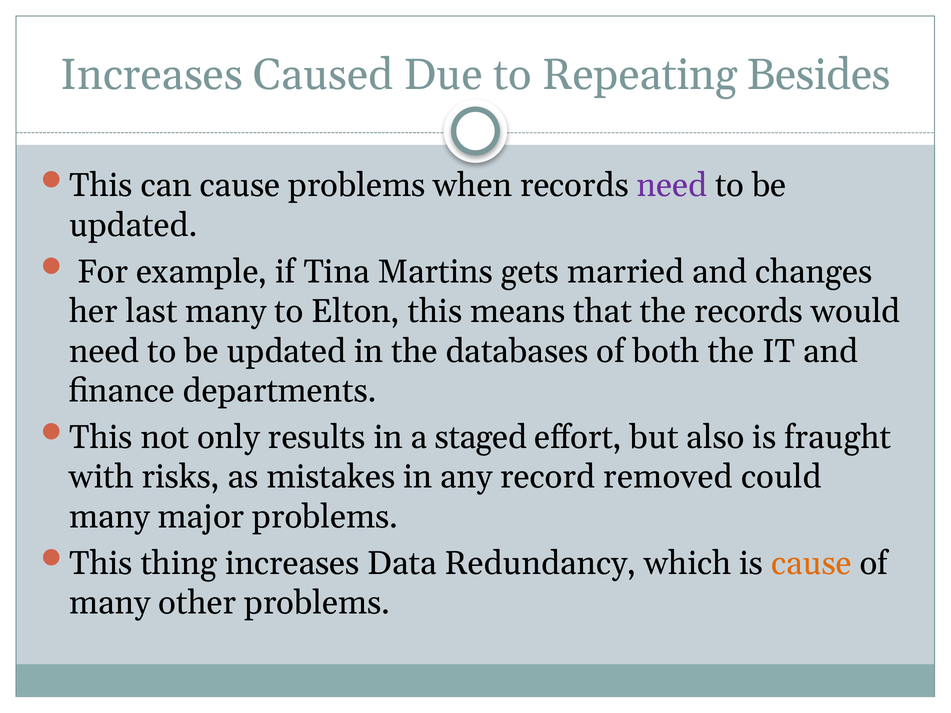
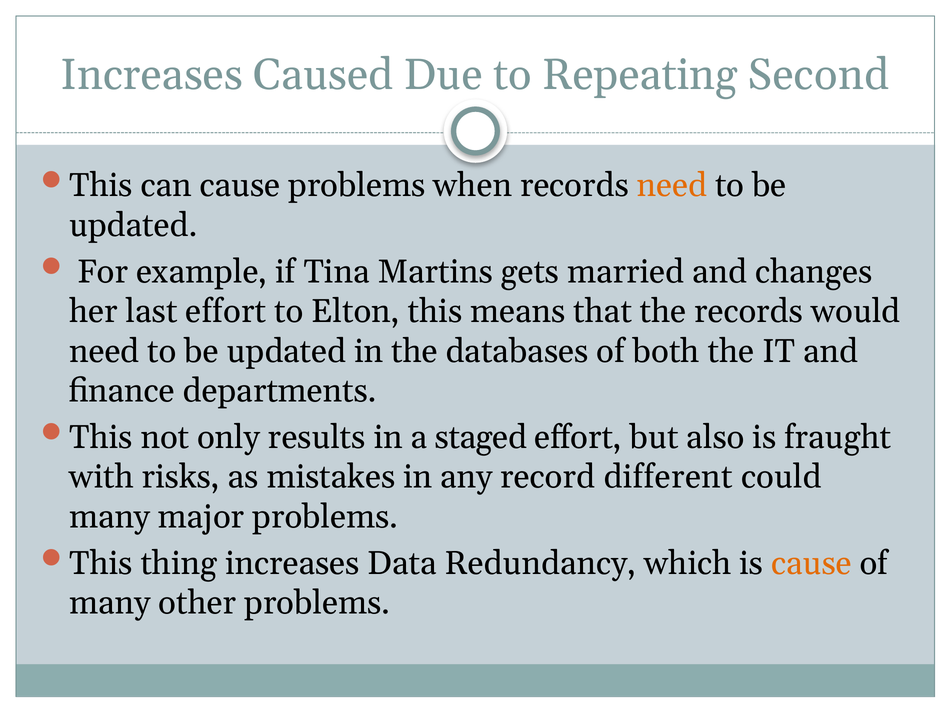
Besides: Besides -> Second
need at (672, 186) colour: purple -> orange
last many: many -> effort
removed: removed -> different
